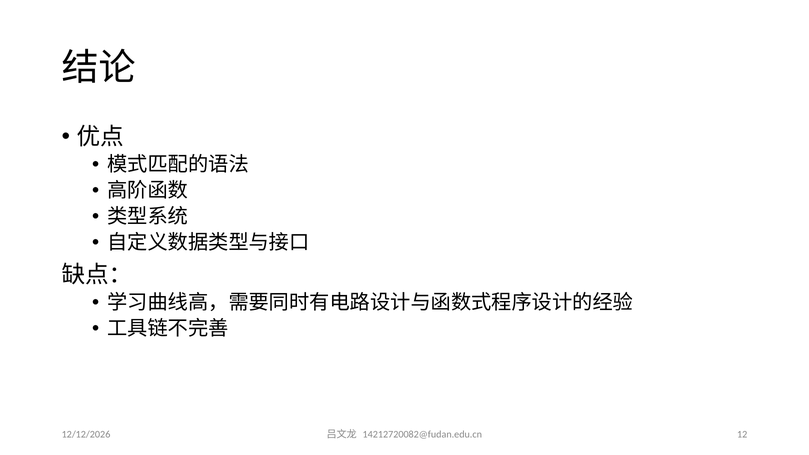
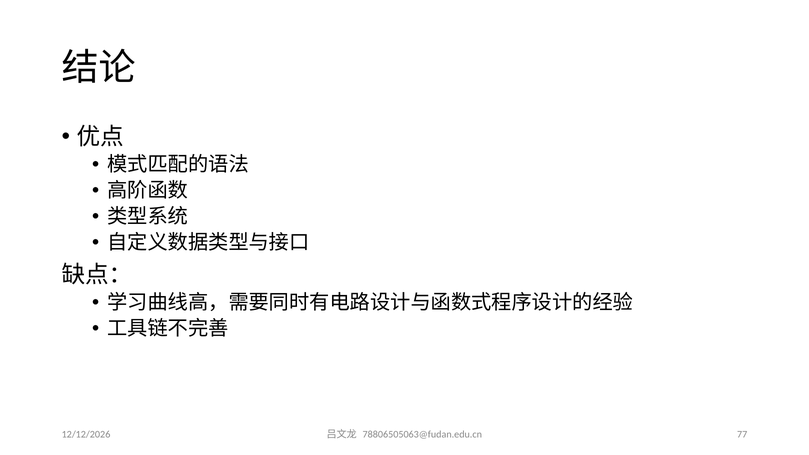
12: 12 -> 77
14212720082@fudan.edu.cn: 14212720082@fudan.edu.cn -> 78806505063@fudan.edu.cn
